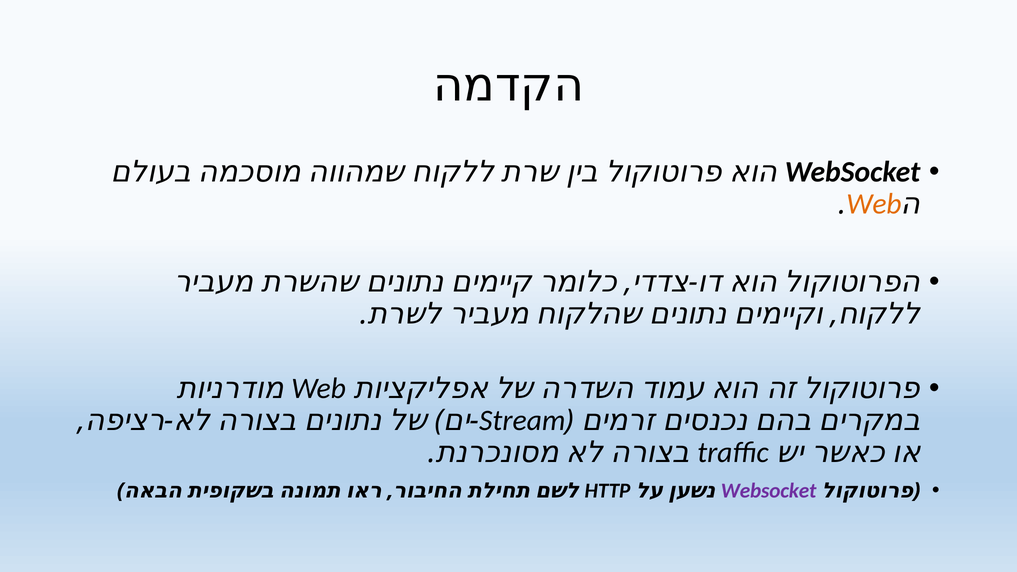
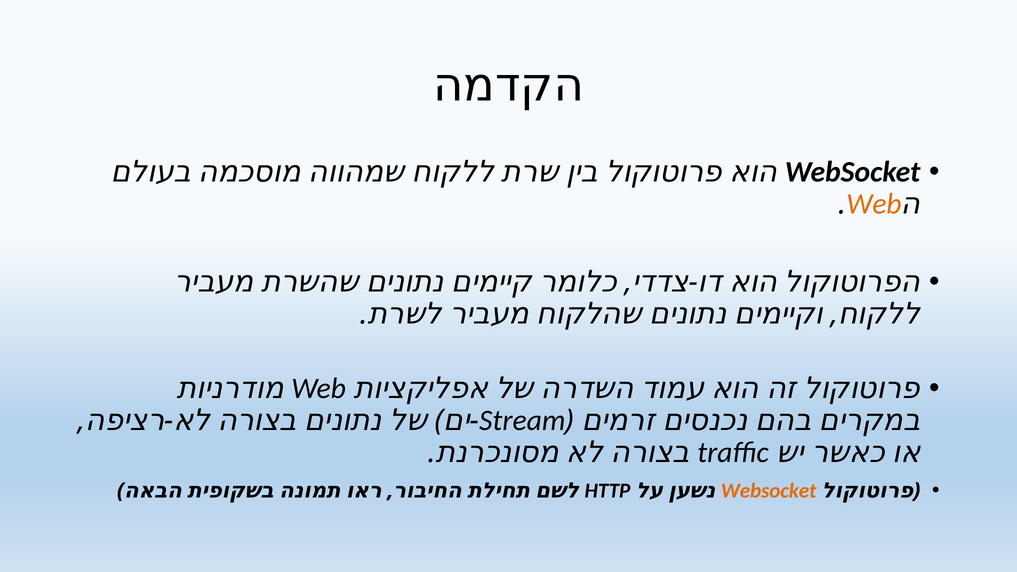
Websocket at (769, 491) colour: purple -> orange
